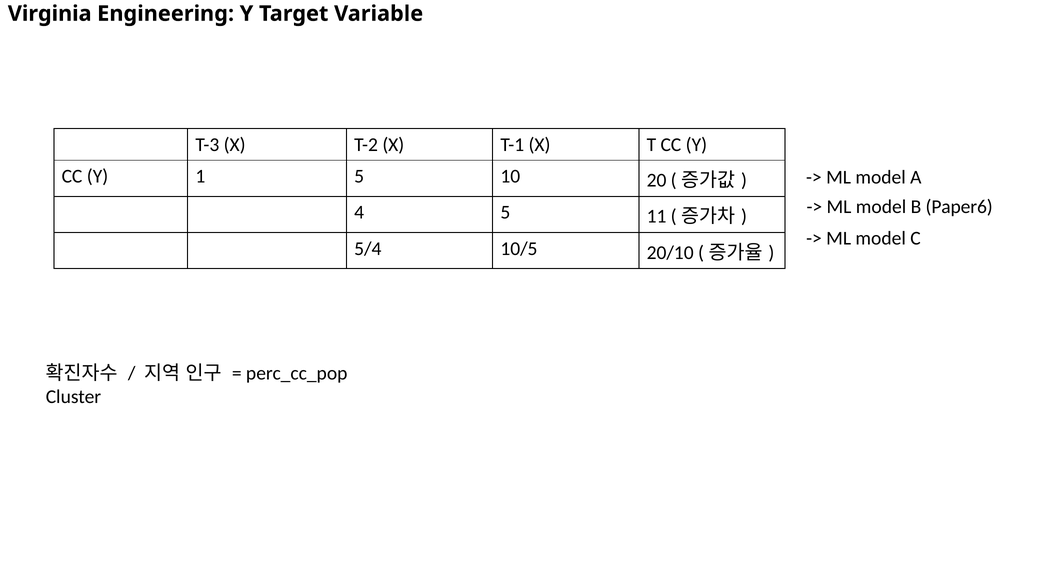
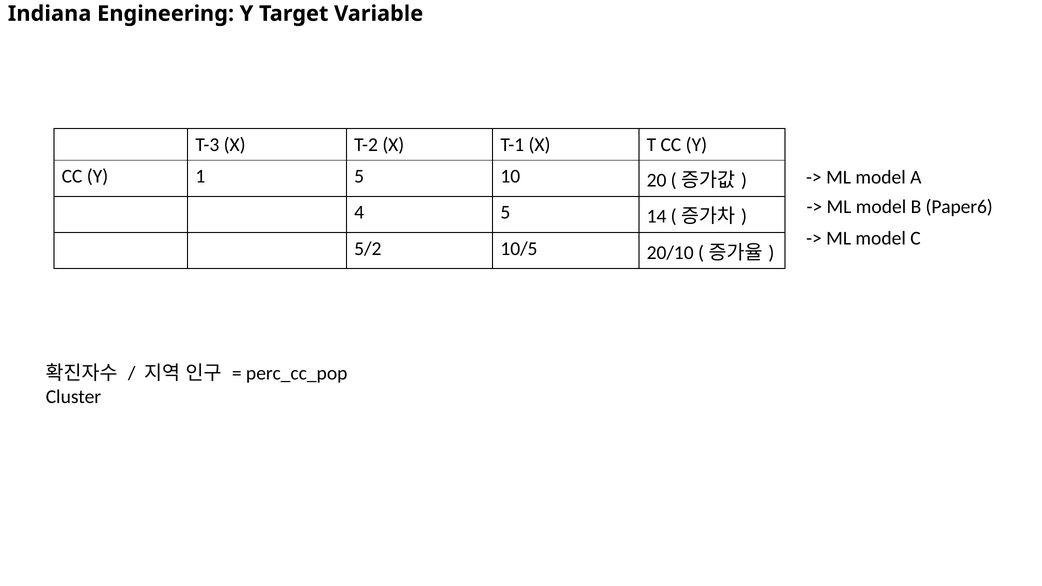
Virginia: Virginia -> Indiana
11: 11 -> 14
5/4: 5/4 -> 5/2
